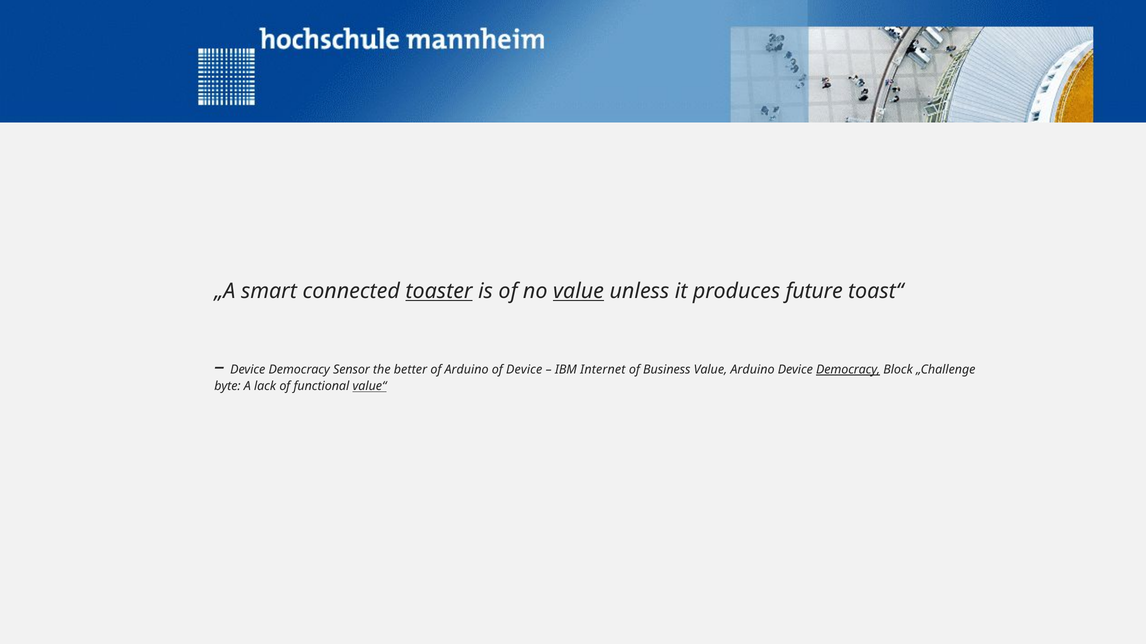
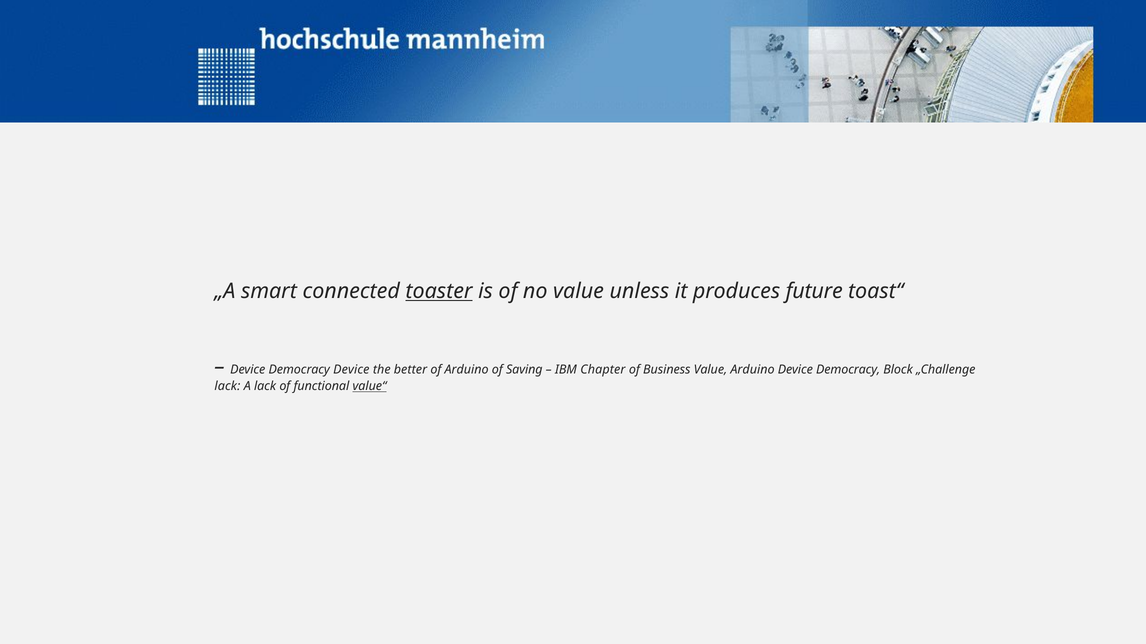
value at (578, 291) underline: present -> none
Democracy Sensor: Sensor -> Device
of Device: Device -> Saving
Internet: Internet -> Chapter
Democracy at (848, 370) underline: present -> none
byte at (228, 387): byte -> lack
